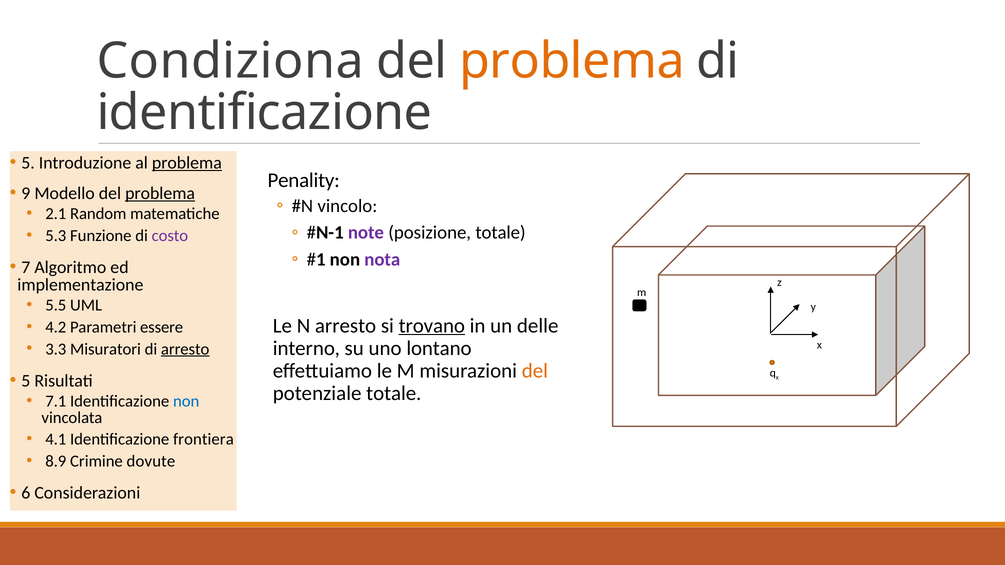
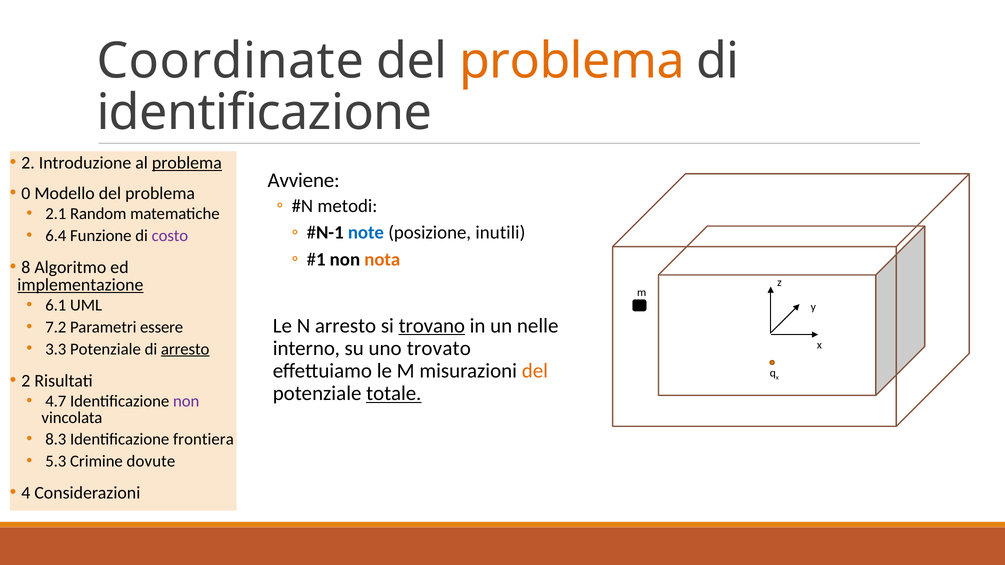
Condiziona: Condiziona -> Coordinate
5 at (28, 163): 5 -> 2
Penality: Penality -> Avviene
9: 9 -> 0
problema at (160, 193) underline: present -> none
vincolo: vincolo -> metodi
note colour: purple -> blue
posizione totale: totale -> inutili
5.3: 5.3 -> 6.4
nota colour: purple -> orange
7: 7 -> 8
implementazione underline: none -> present
5.5: 5.5 -> 6.1
delle: delle -> nelle
4.2: 4.2 -> 7.2
lontano: lontano -> trovato
3.3 Misuratori: Misuratori -> Potenziale
5 at (26, 381): 5 -> 2
totale at (394, 394) underline: none -> present
7.1: 7.1 -> 4.7
non at (186, 402) colour: blue -> purple
4.1: 4.1 -> 8.3
8.9: 8.9 -> 5.3
6: 6 -> 4
